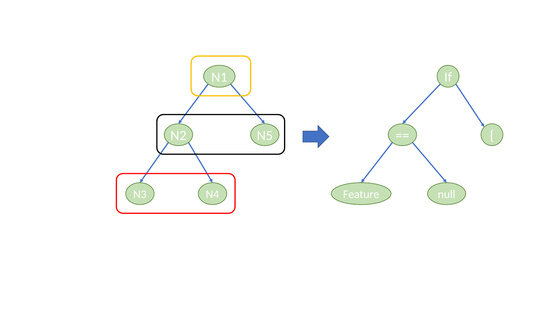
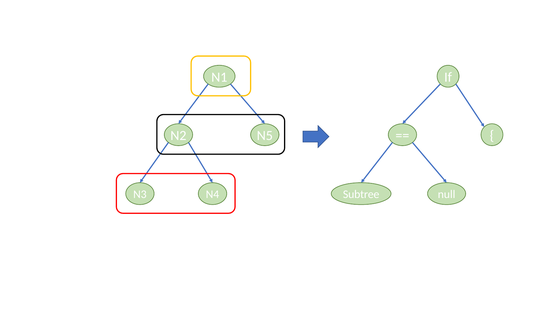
Feature: Feature -> Subtree
